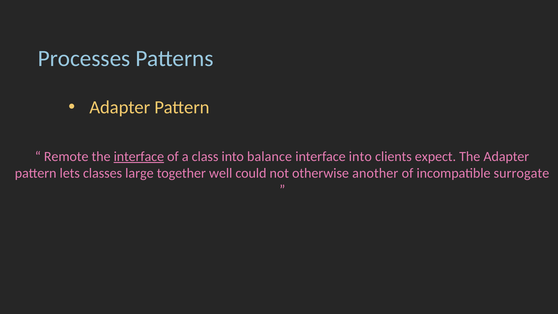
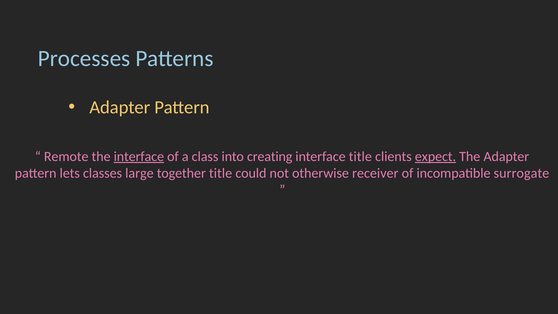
balance: balance -> creating
interface into: into -> title
expect underline: none -> present
together well: well -> title
another: another -> receiver
